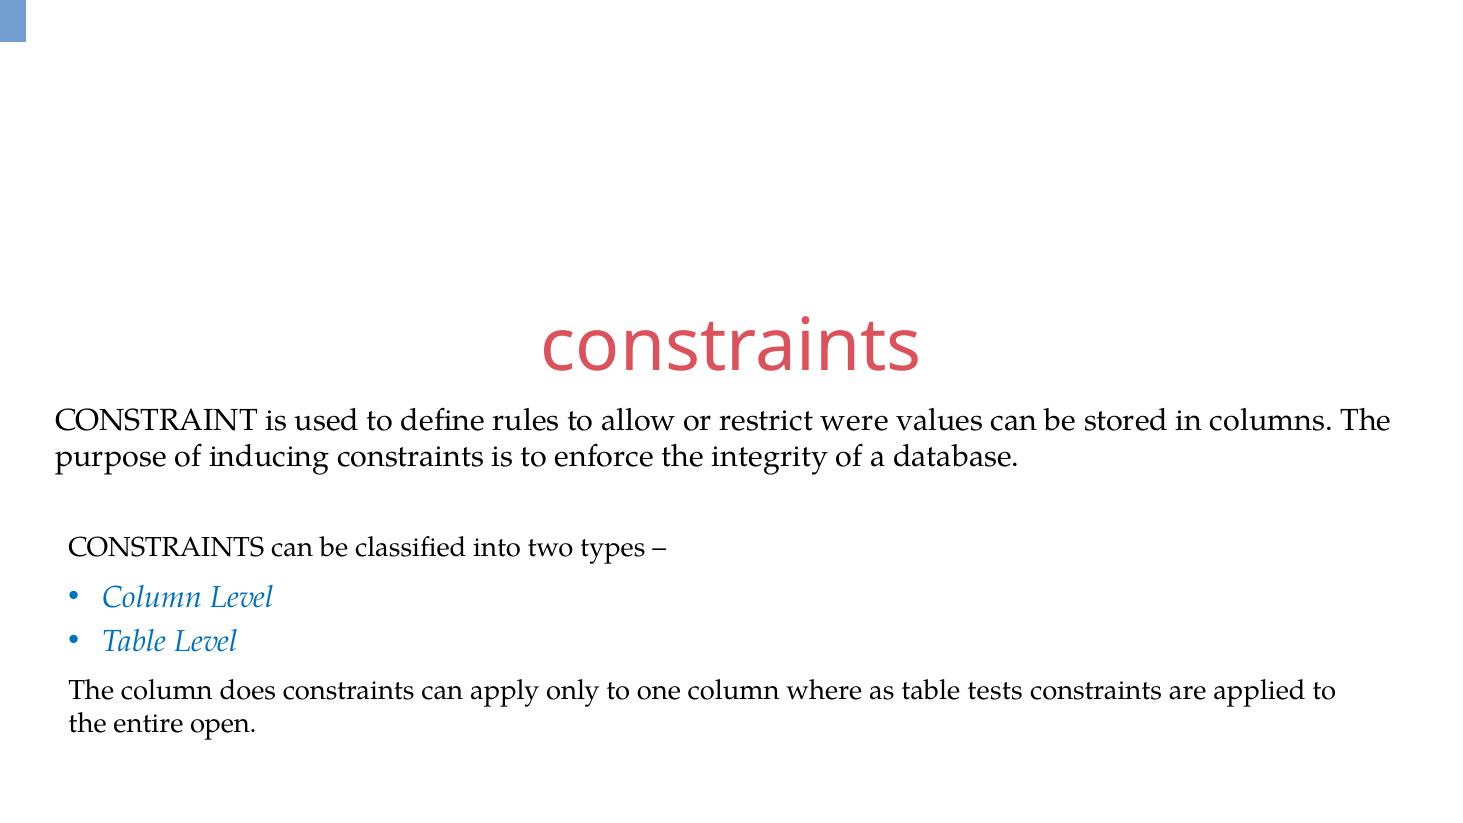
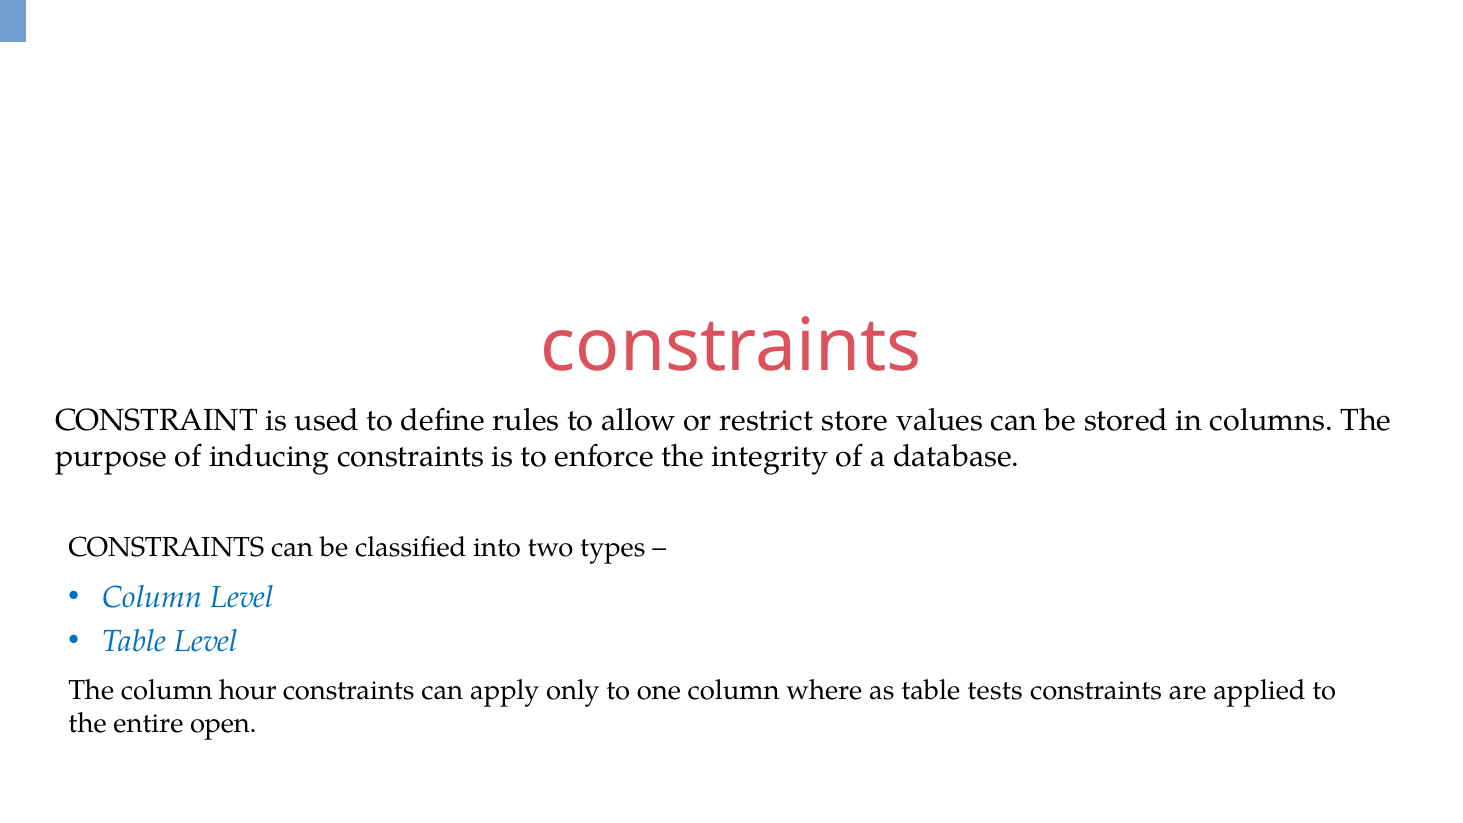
were: were -> store
does: does -> hour
